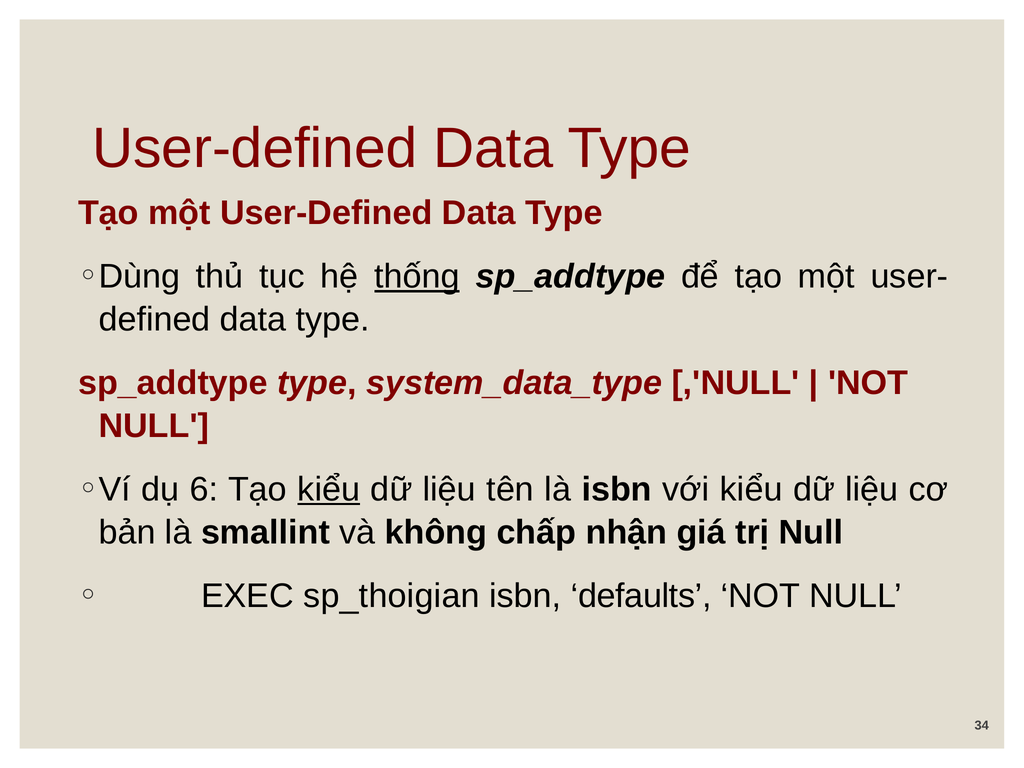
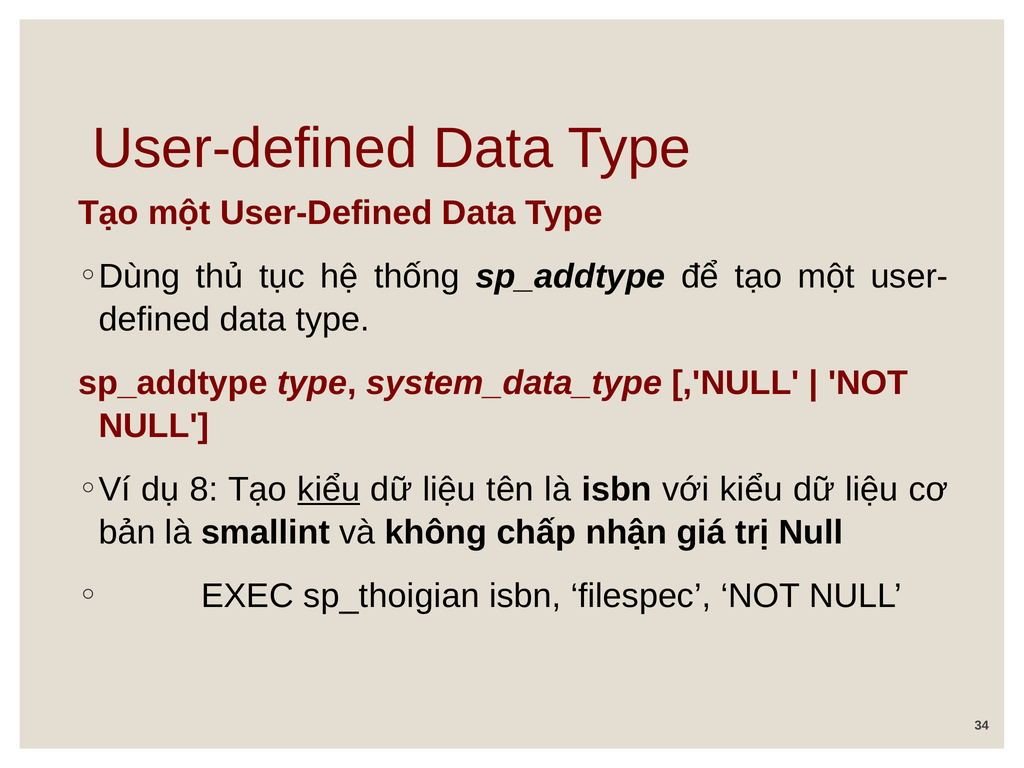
thống underline: present -> none
6: 6 -> 8
defaults: defaults -> filespec
